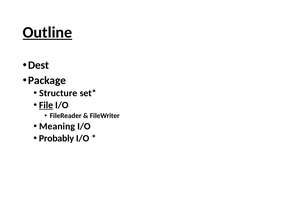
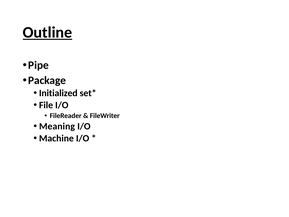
Dest: Dest -> Pipe
Structure: Structure -> Initialized
File underline: present -> none
Probably: Probably -> Machine
